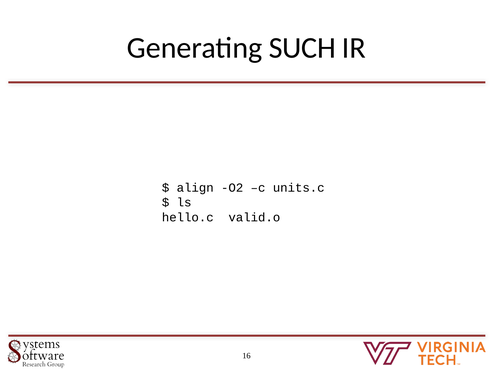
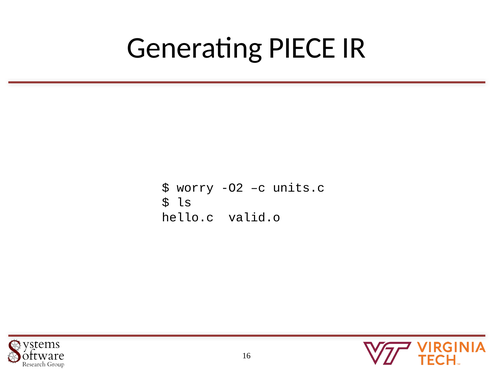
SUCH: SUCH -> PIECE
align: align -> worry
